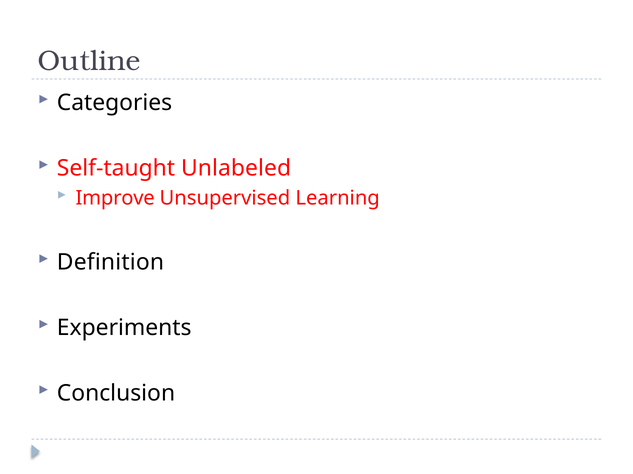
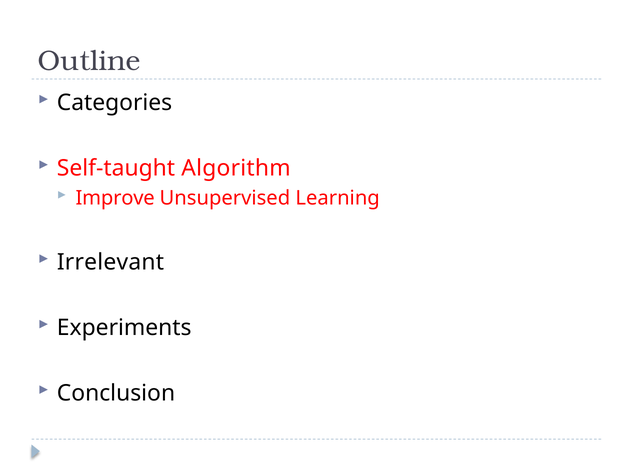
Unlabeled: Unlabeled -> Algorithm
Definition: Definition -> Irrelevant
